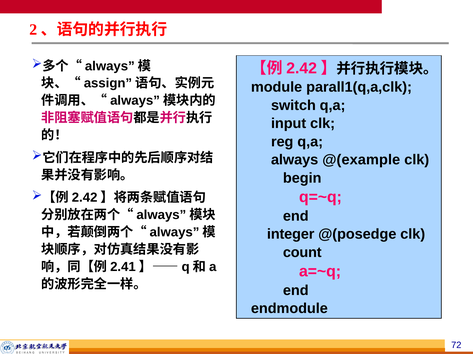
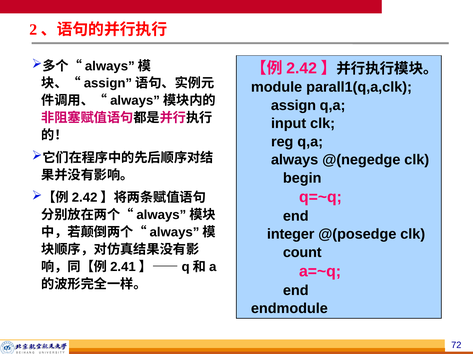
switch: switch -> assign
@(example: @(example -> @(negedge
